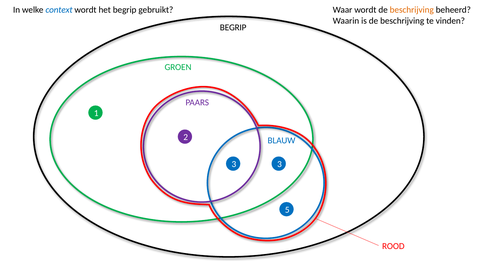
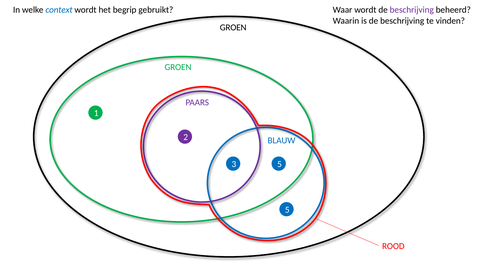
beschrijving at (412, 10) colour: orange -> purple
BEGRIP at (233, 27): BEGRIP -> GROEN
3 3: 3 -> 5
